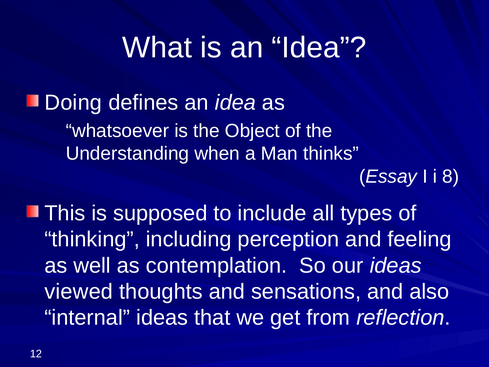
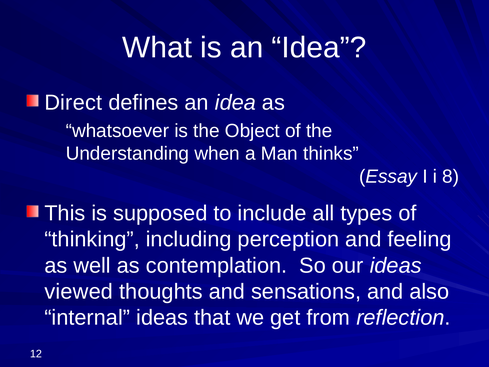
Doing: Doing -> Direct
